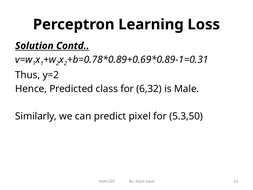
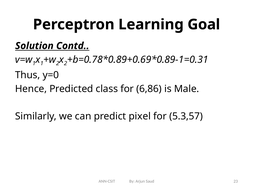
Loss: Loss -> Goal
y=2: y=2 -> y=0
6,32: 6,32 -> 6,86
5.3,50: 5.3,50 -> 5.3,57
